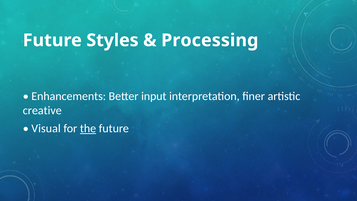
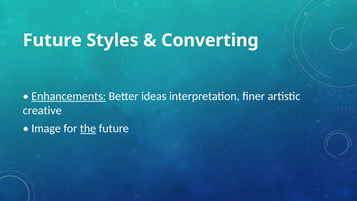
Processing: Processing -> Converting
Enhancements underline: none -> present
input: input -> ideas
Visual: Visual -> Image
